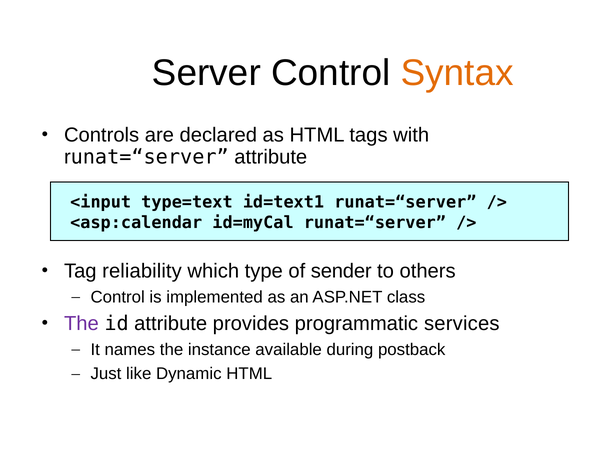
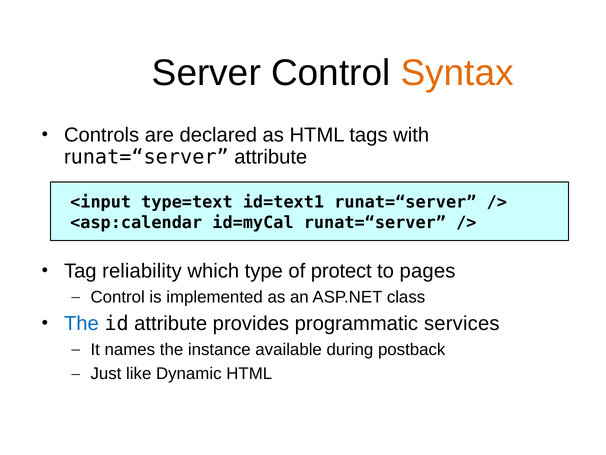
sender: sender -> protect
others: others -> pages
The at (81, 323) colour: purple -> blue
